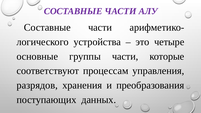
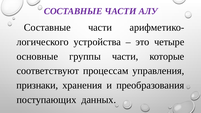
разрядов: разрядов -> признаки
